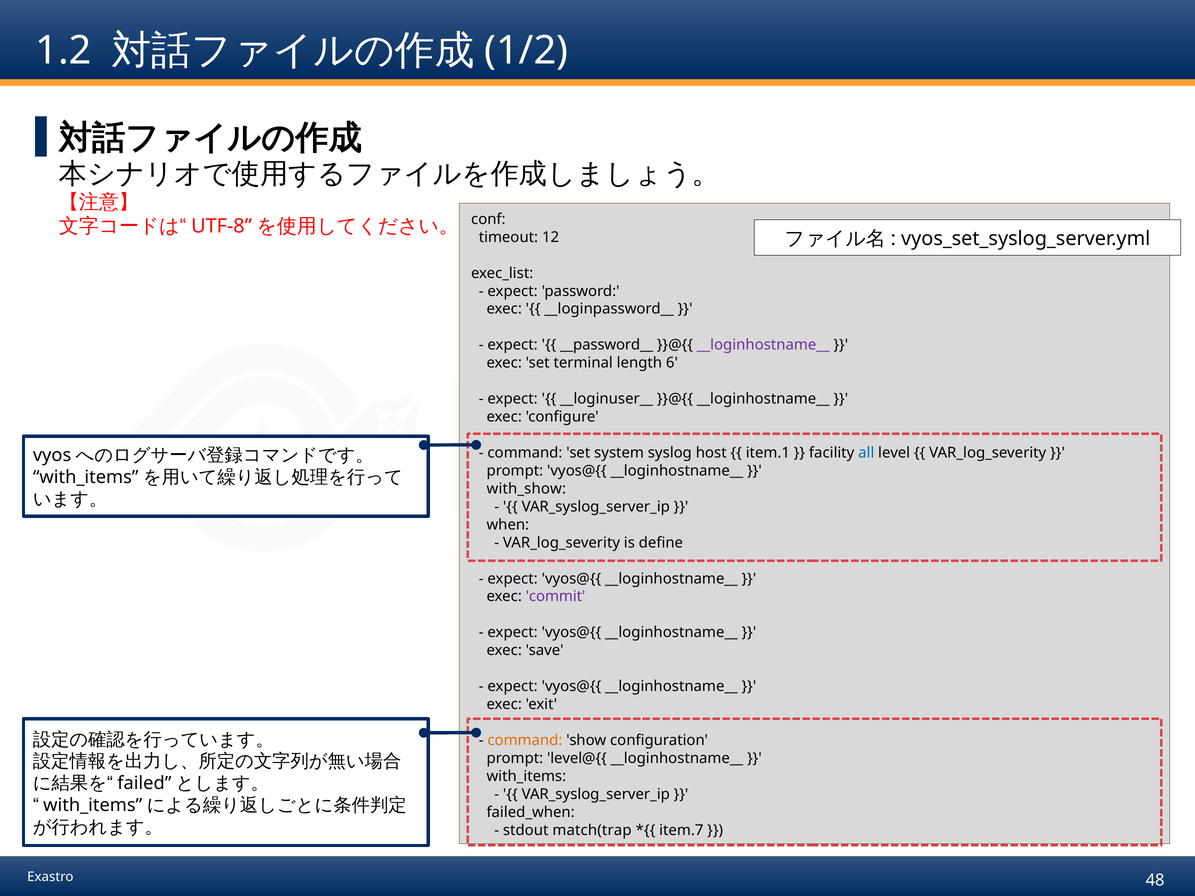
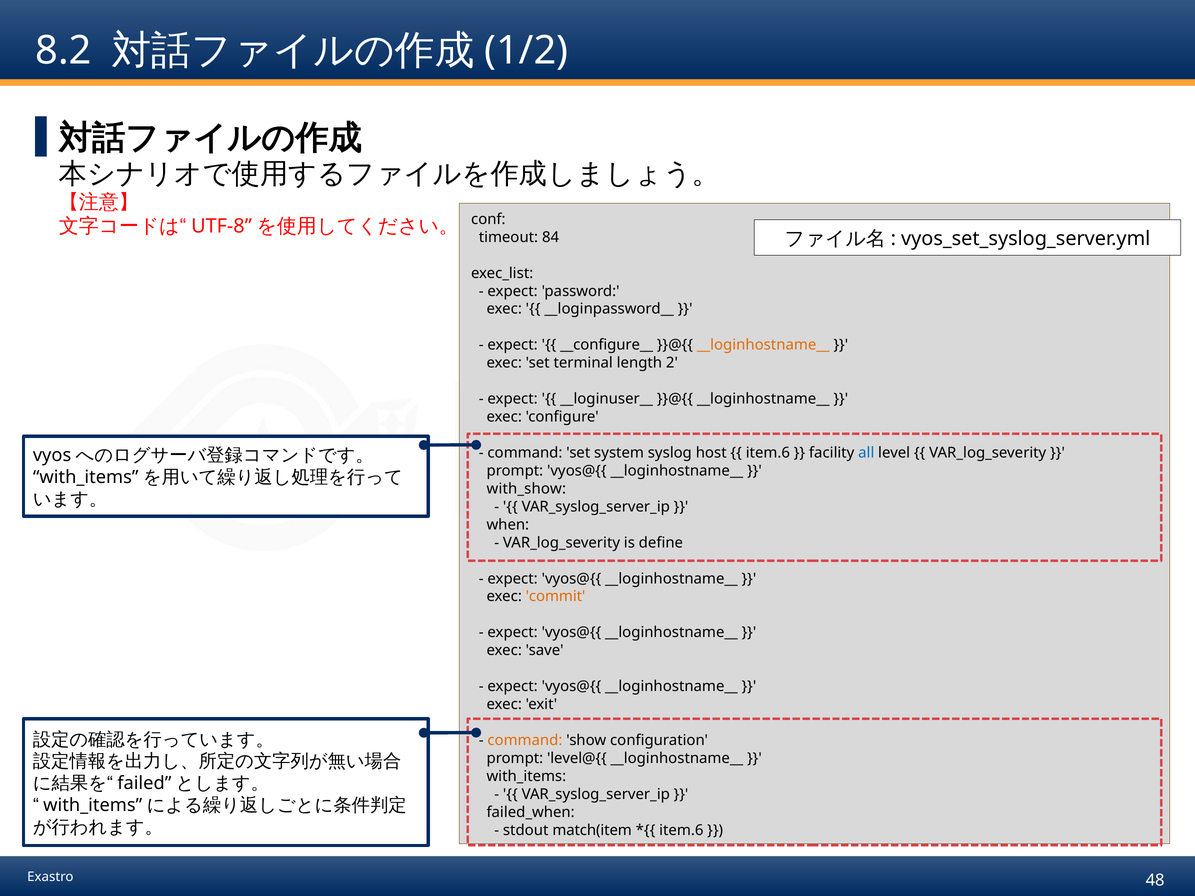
1.2: 1.2 -> 8.2
12: 12 -> 84
__password__: __password__ -> __configure__
__loginhostname__ at (763, 345) colour: purple -> orange
6: 6 -> 2
item.1 at (768, 453): item.1 -> item.6
commit colour: purple -> orange
match(trap: match(trap -> match(item
item.7 at (681, 830): item.7 -> item.6
